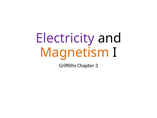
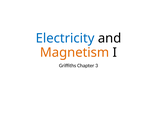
Electricity colour: purple -> blue
